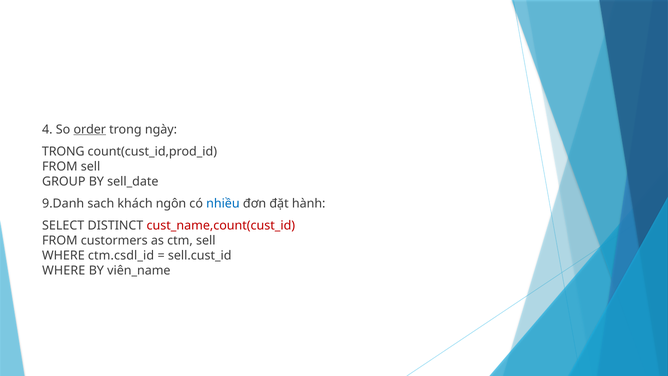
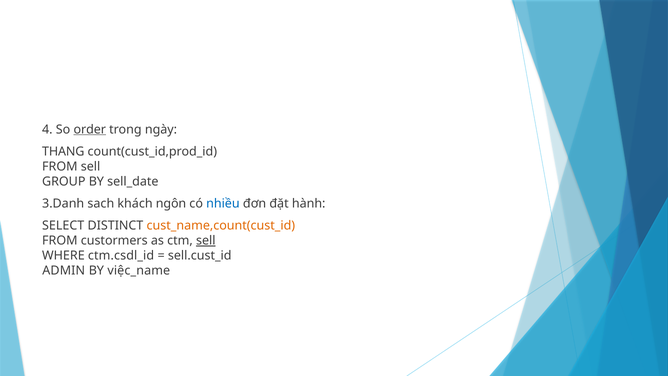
TRONG at (63, 151): TRONG -> THANG
9.Danh: 9.Danh -> 3.Danh
cust_name,count(cust_id colour: red -> orange
sell at (206, 240) underline: none -> present
WHERE at (64, 270): WHERE -> ADMIN
viên_name: viên_name -> việc_name
